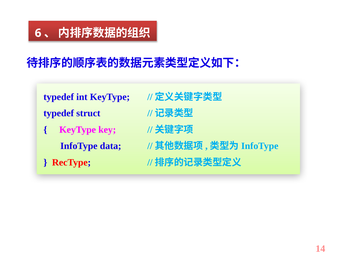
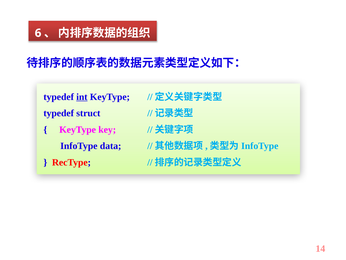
int underline: none -> present
